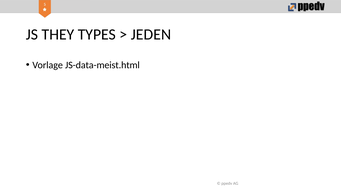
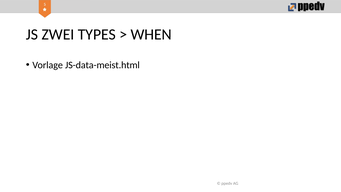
THEY: THEY -> ZWEI
JEDEN: JEDEN -> WHEN
